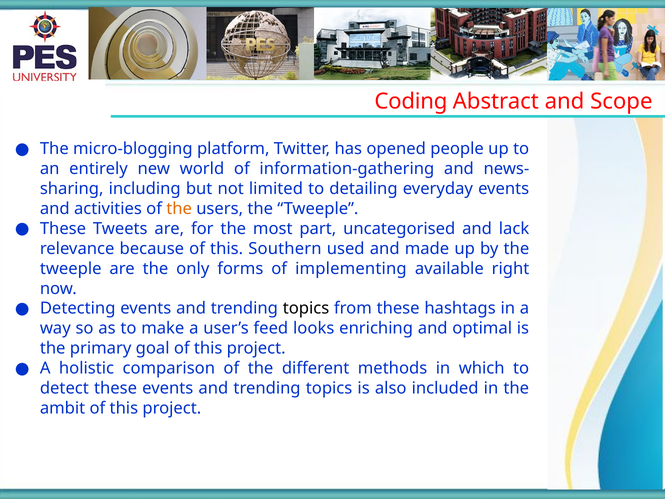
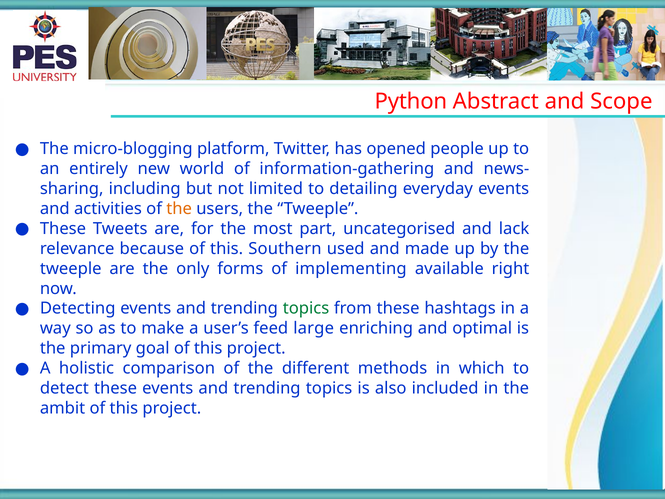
Coding: Coding -> Python
topics at (306, 308) colour: black -> green
looks: looks -> large
